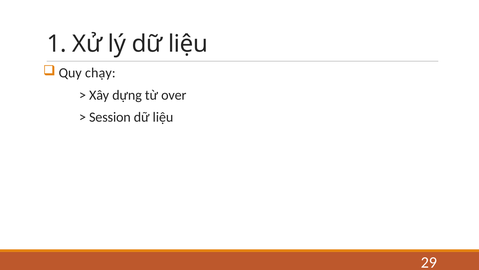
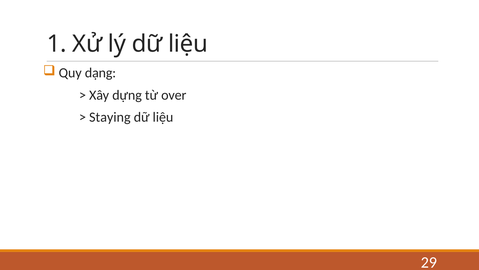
chạy: chạy -> dạng
Session: Session -> Staying
